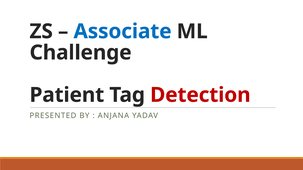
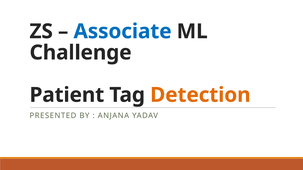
Detection colour: red -> orange
